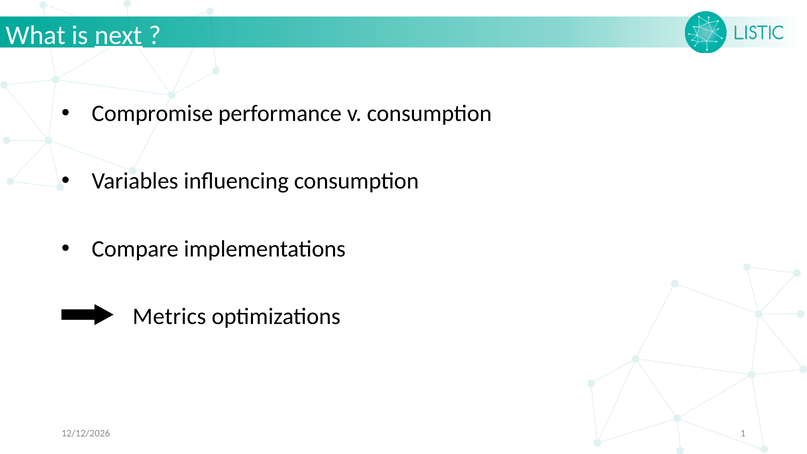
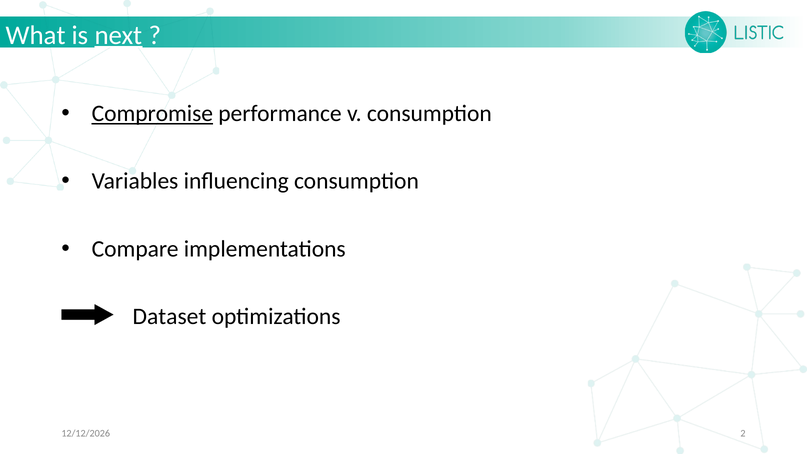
Compromise underline: none -> present
Metrics: Metrics -> Dataset
1: 1 -> 2
